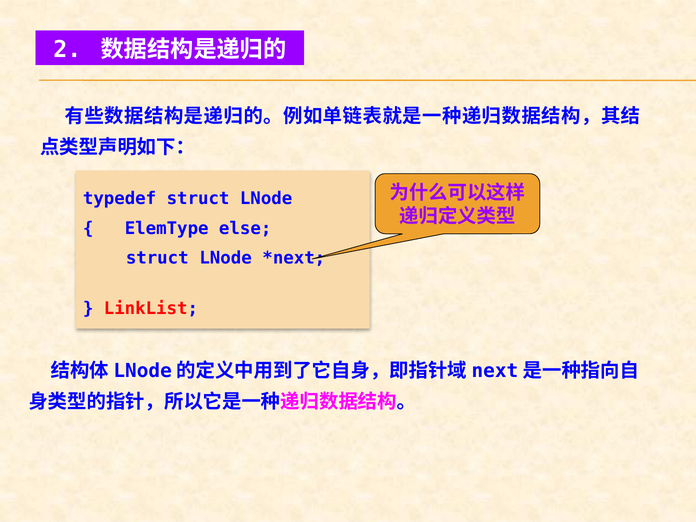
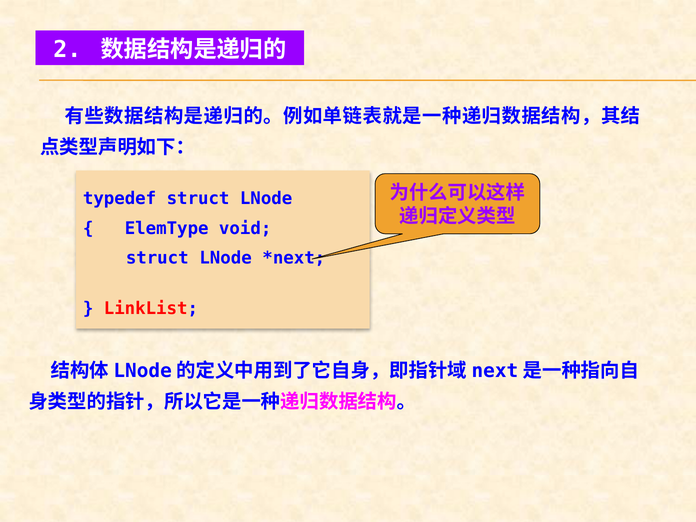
else: else -> void
